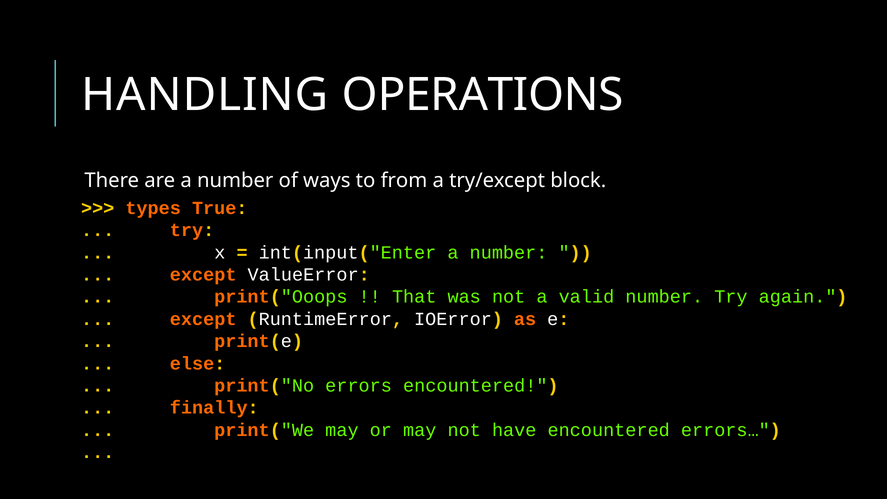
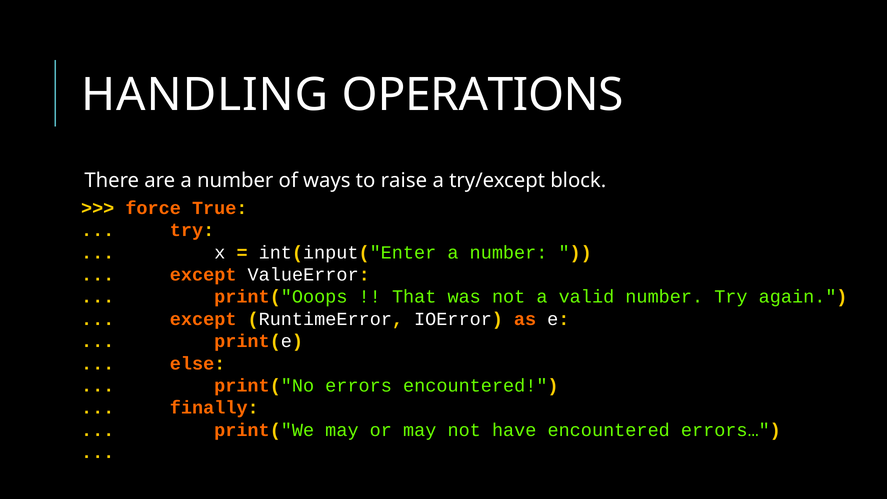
from: from -> raise
types: types -> force
